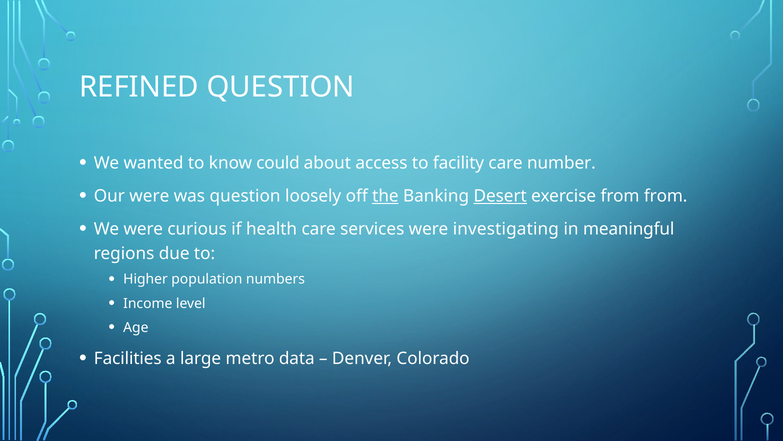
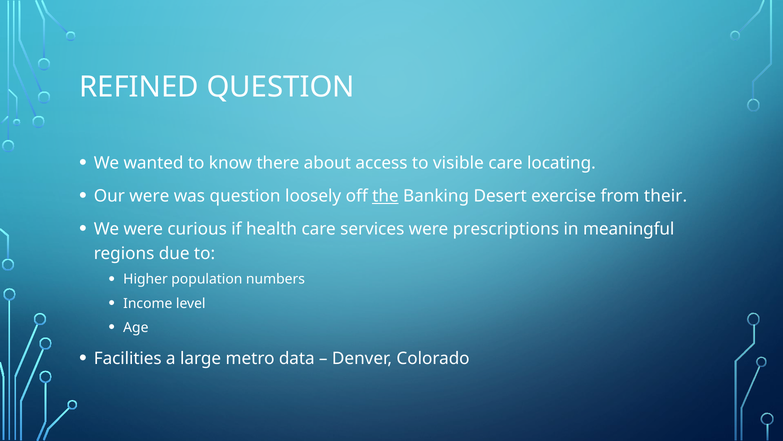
could: could -> there
facility: facility -> visible
number: number -> locating
Desert underline: present -> none
from from: from -> their
investigating: investigating -> prescriptions
